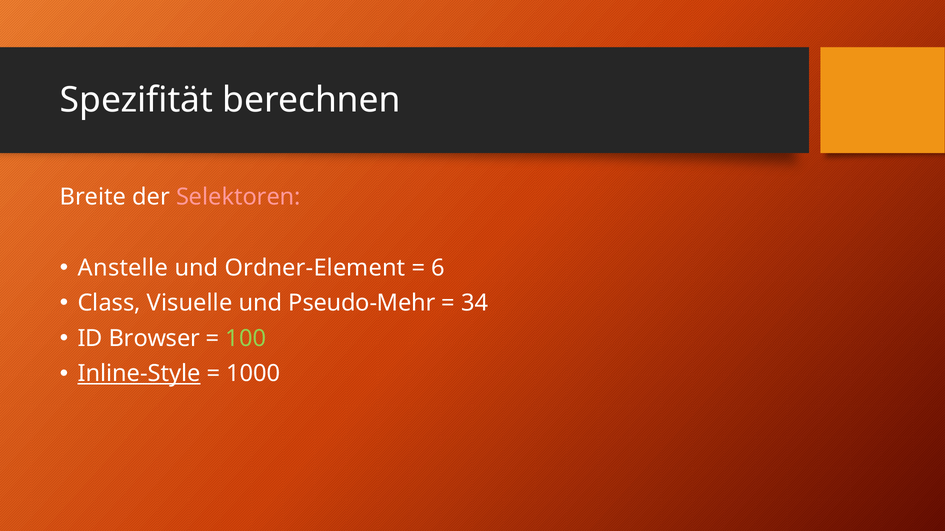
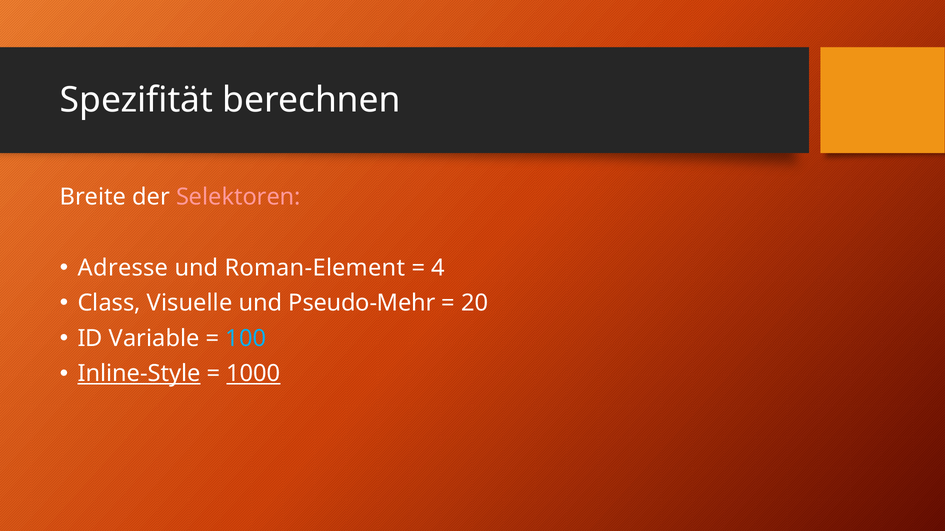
Anstelle: Anstelle -> Adresse
Ordner-Element: Ordner-Element -> Roman-Element
6: 6 -> 4
34: 34 -> 20
Browser: Browser -> Variable
100 colour: light green -> light blue
1000 underline: none -> present
